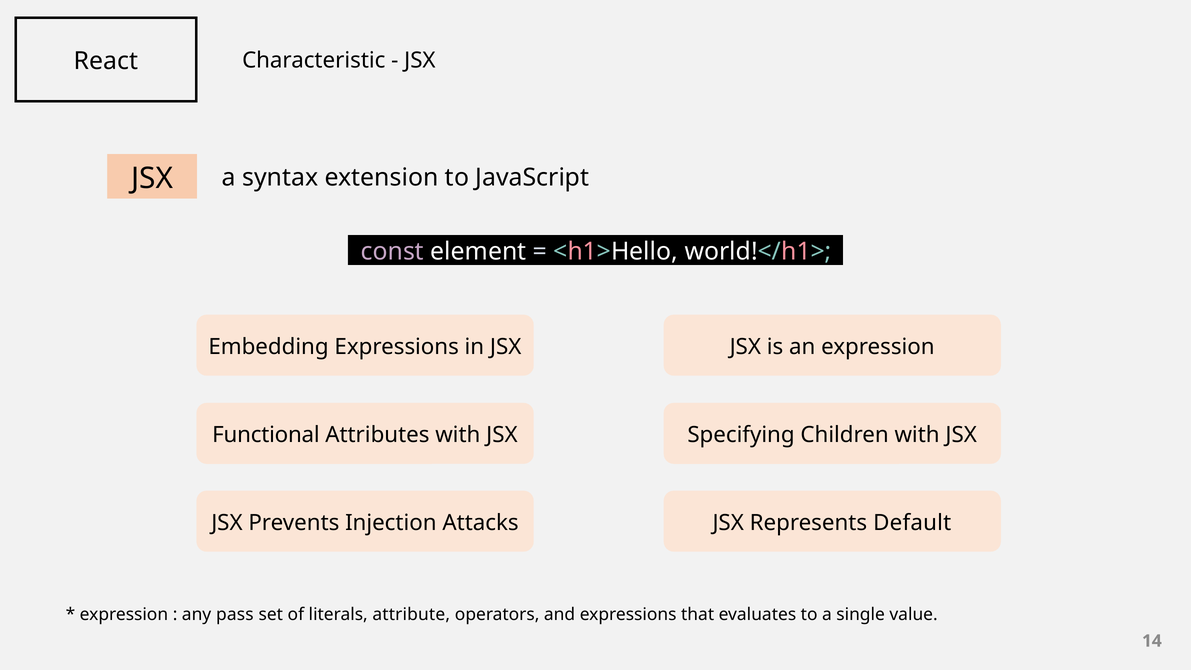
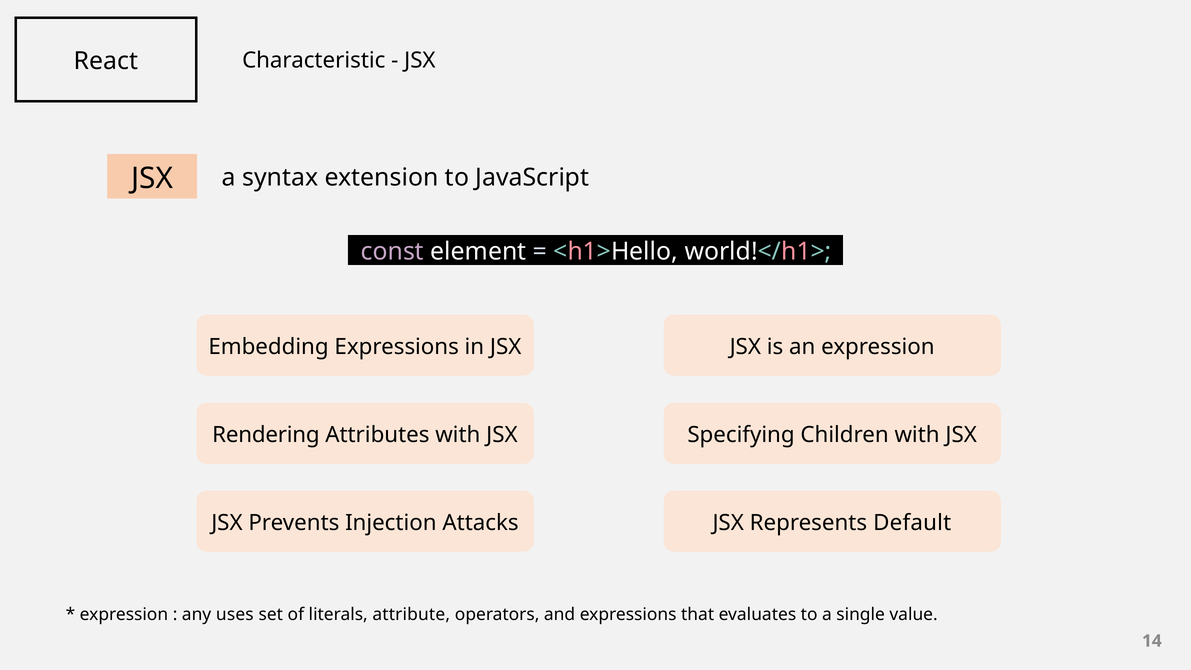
Functional: Functional -> Rendering
pass: pass -> uses
